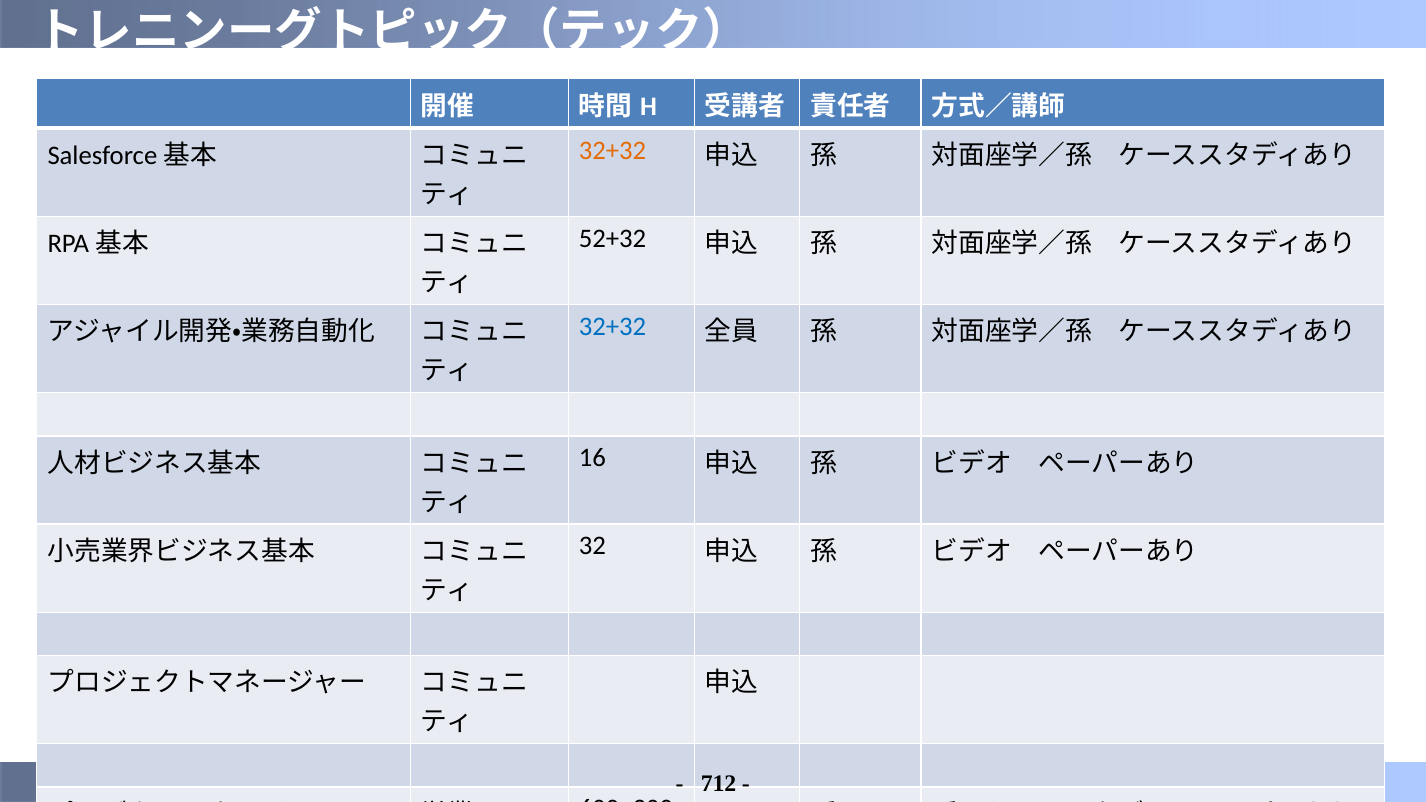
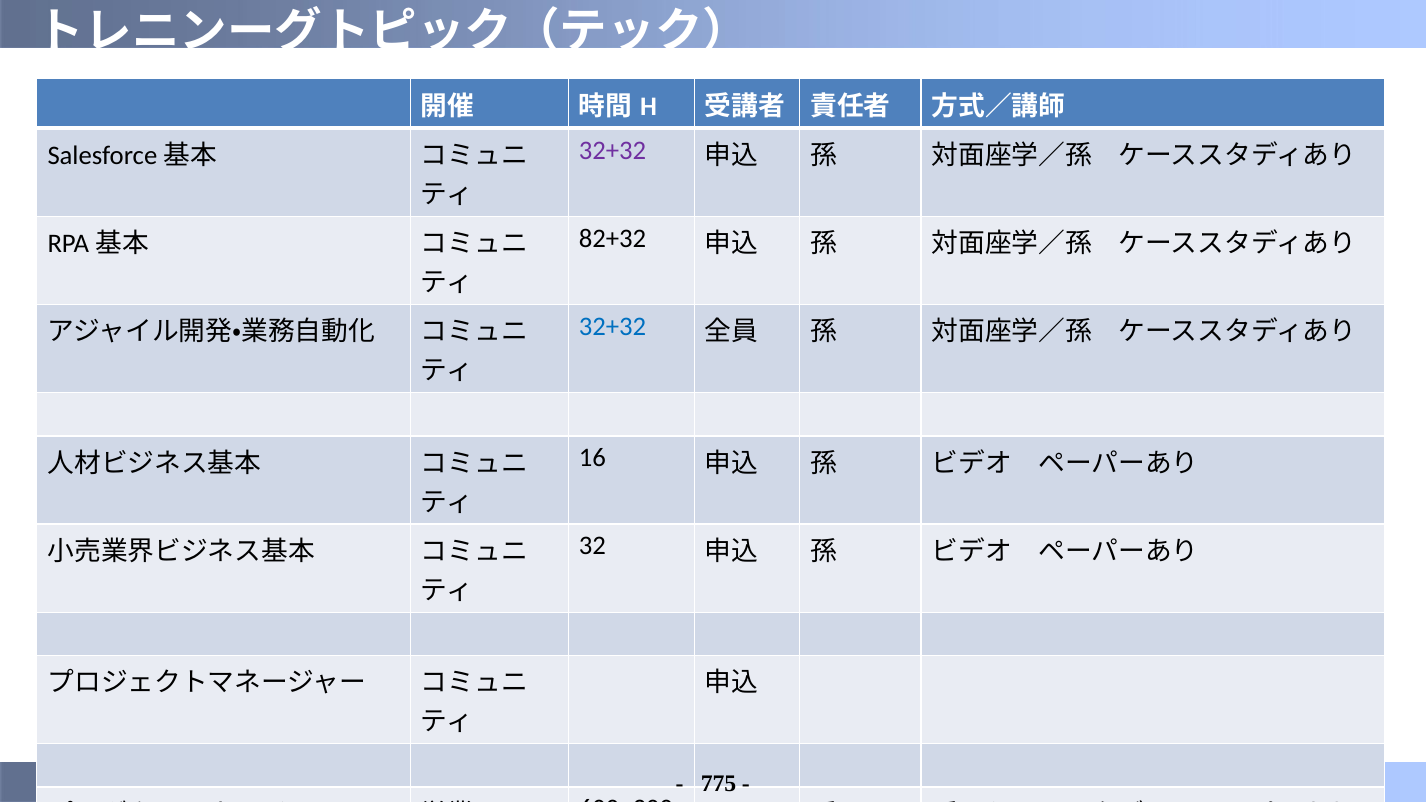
32+32 at (613, 150) colour: orange -> purple
52+32: 52+32 -> 82+32
712: 712 -> 775
